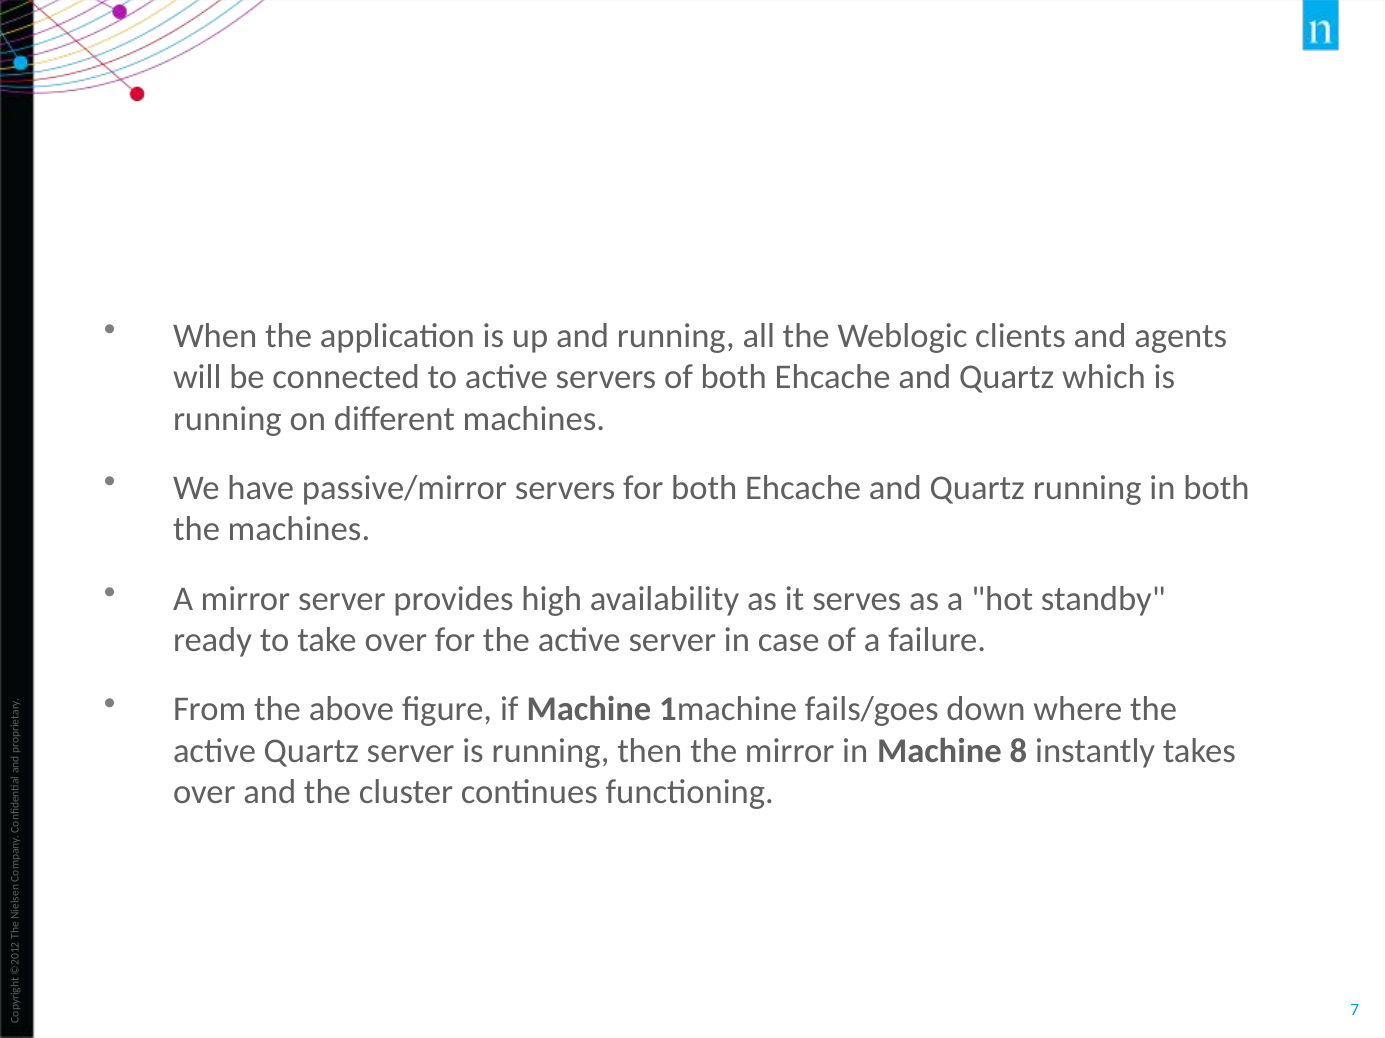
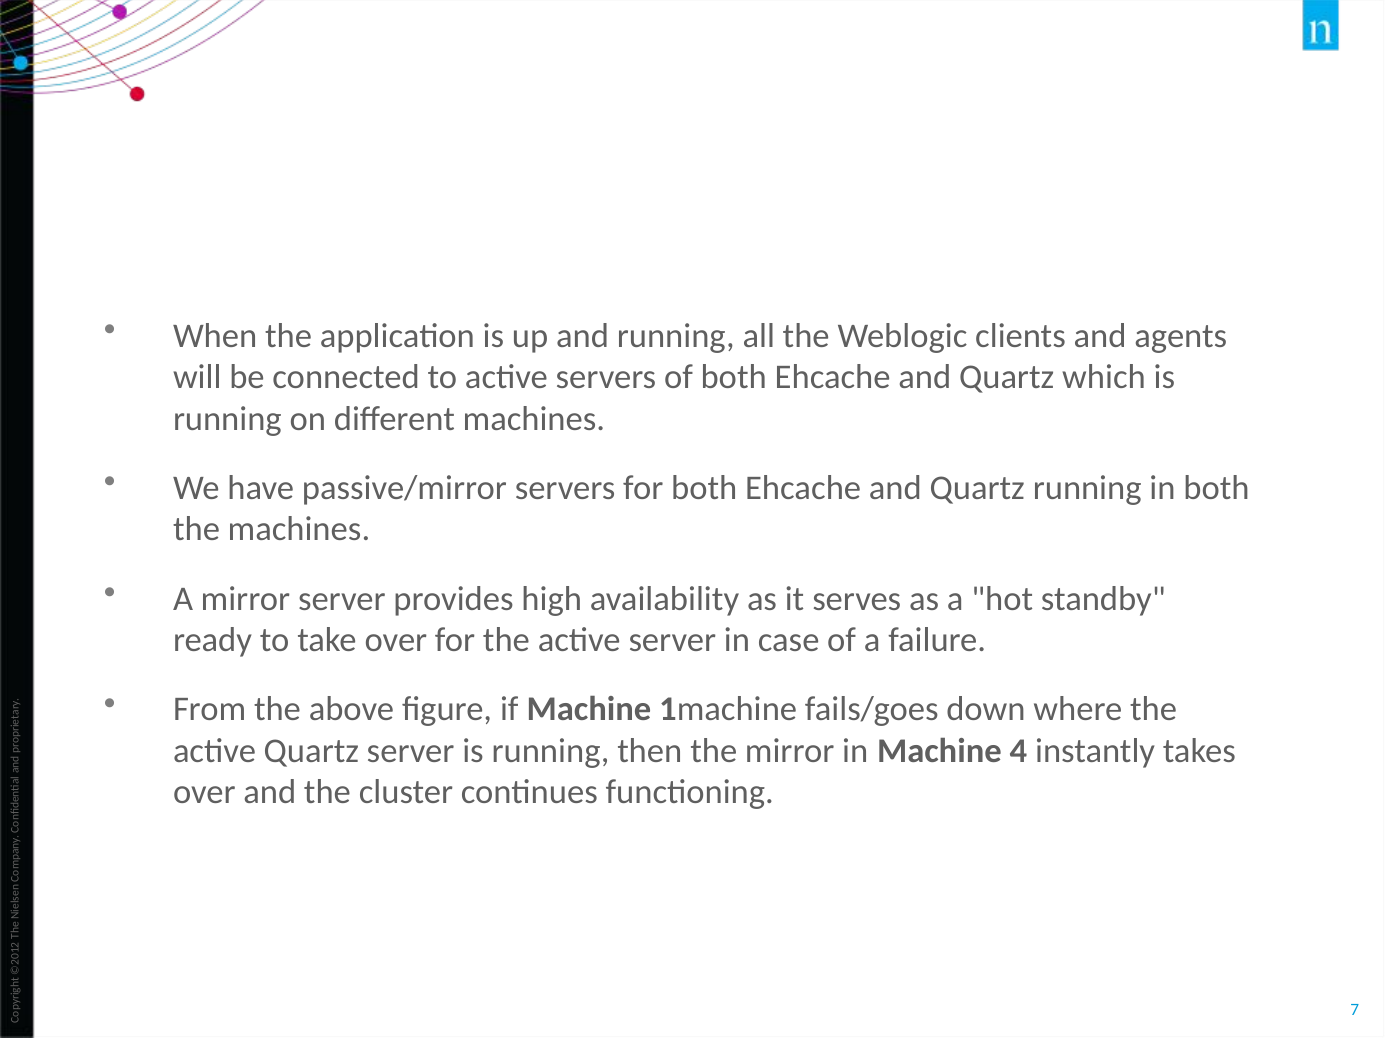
8: 8 -> 4
